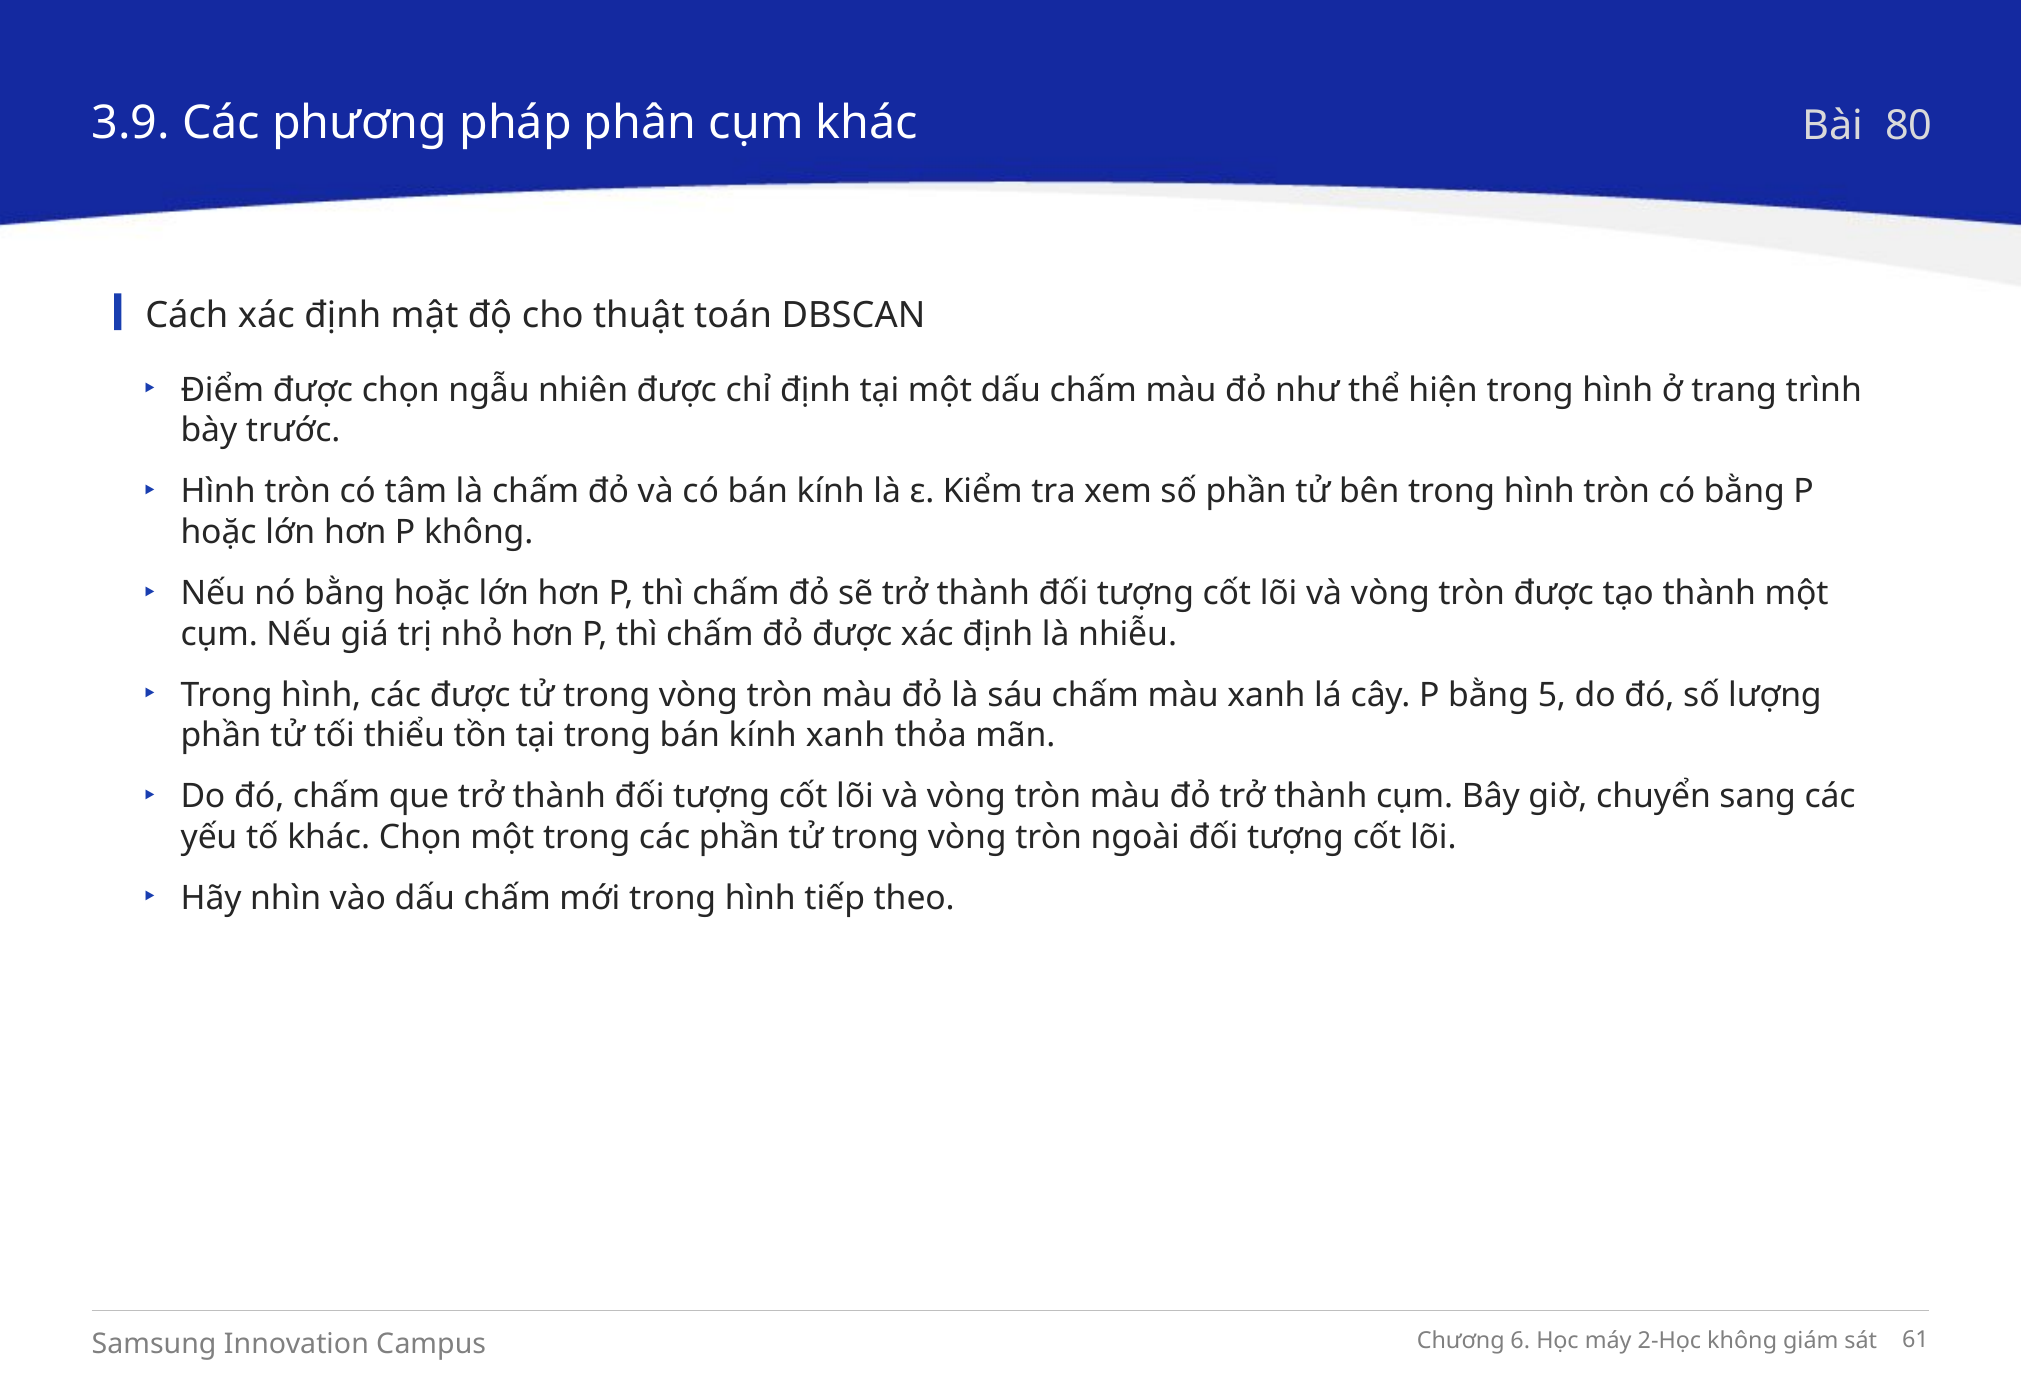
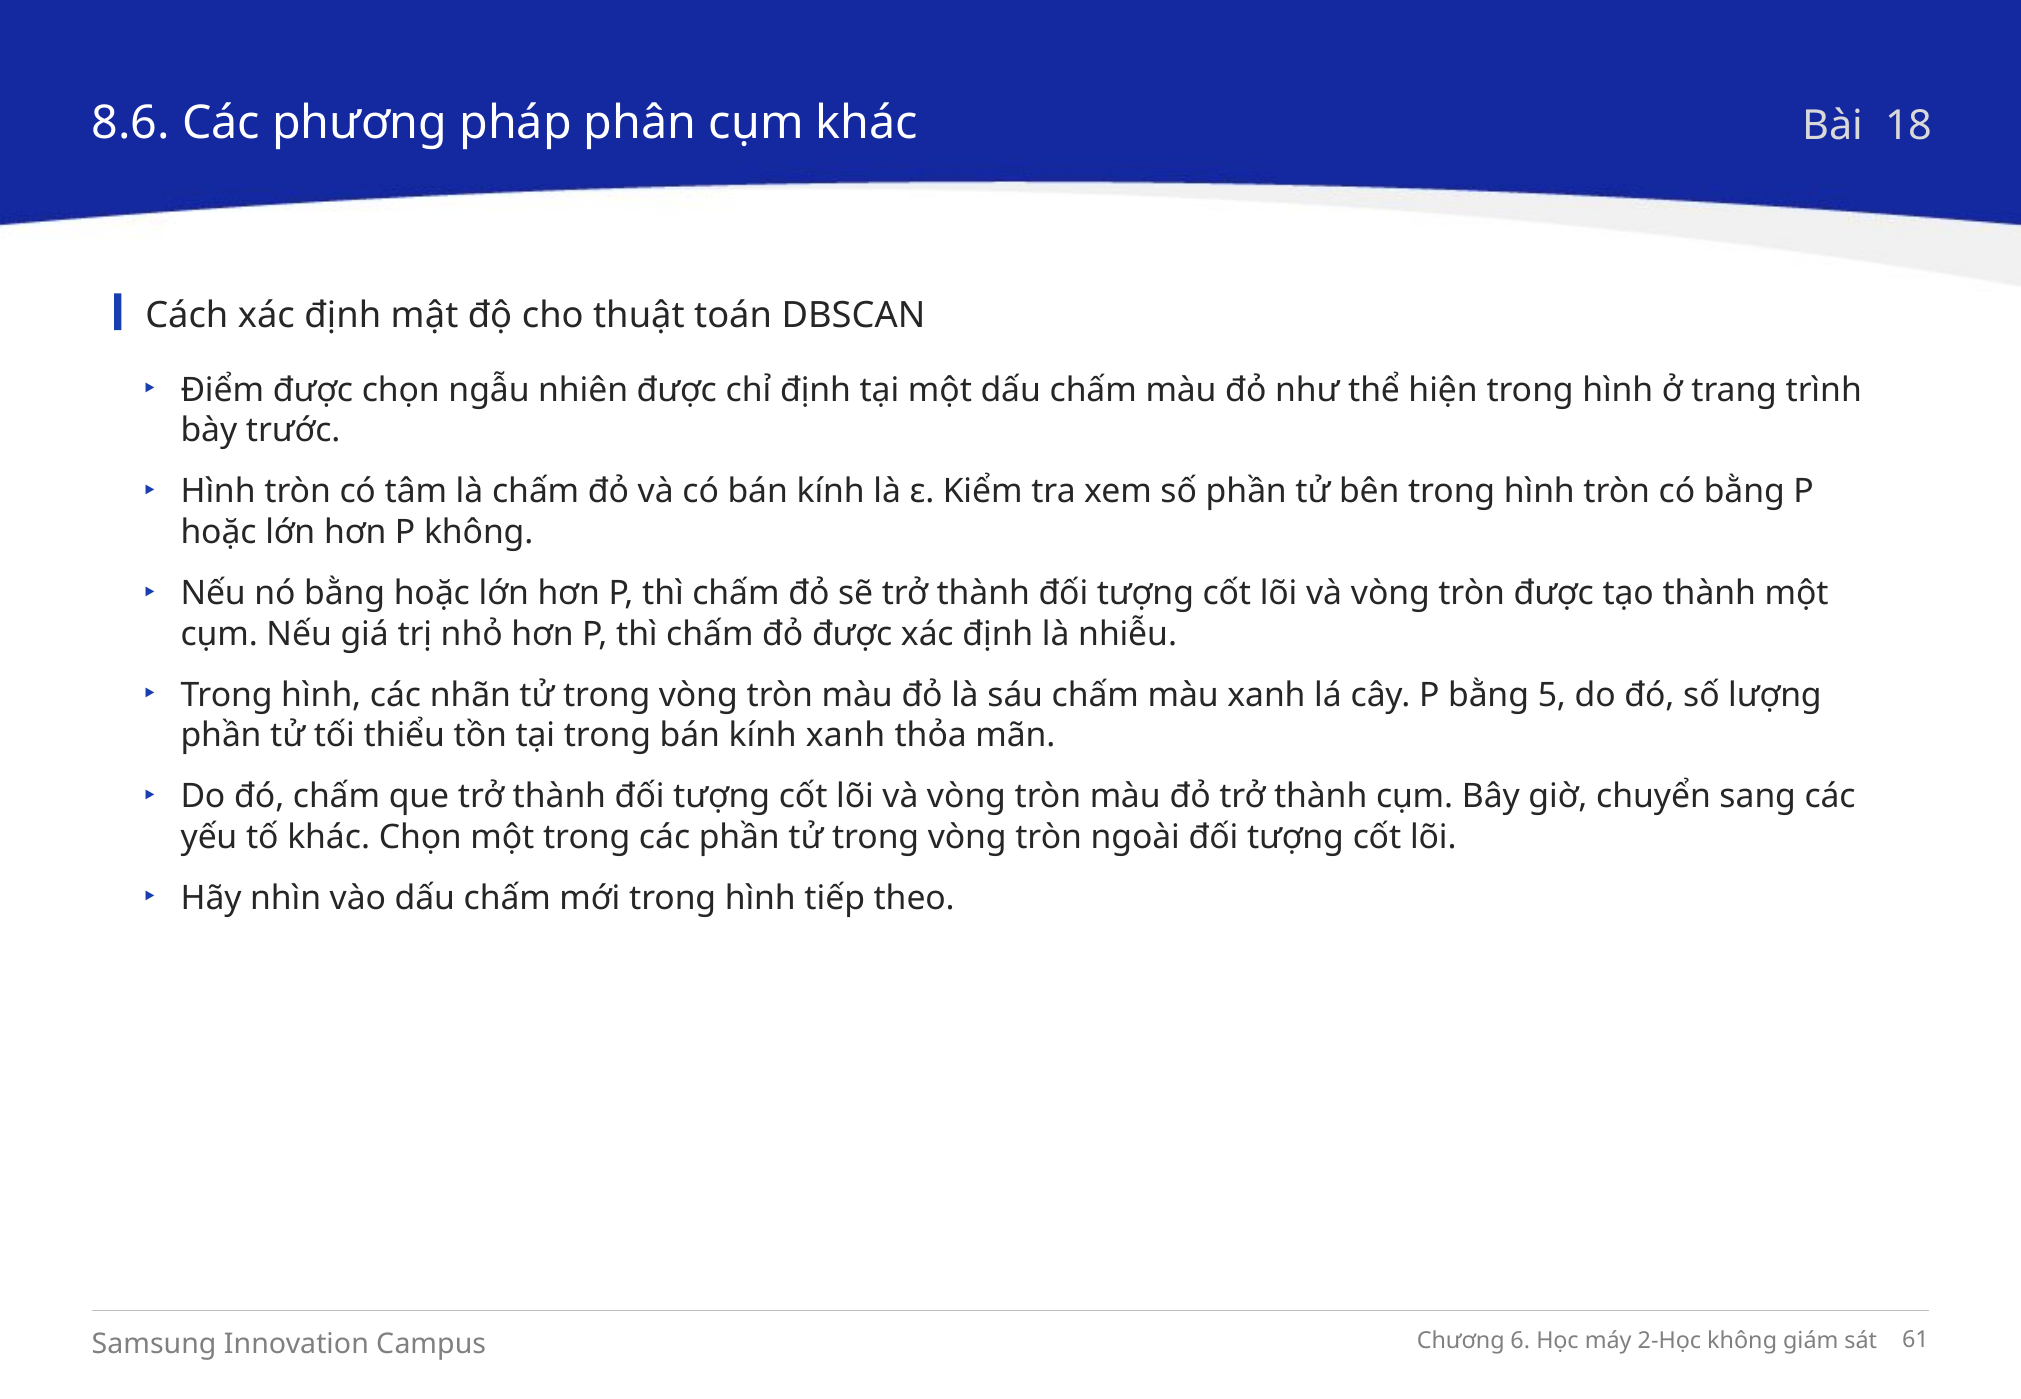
3.9: 3.9 -> 8.6
80: 80 -> 18
các được: được -> nhãn
